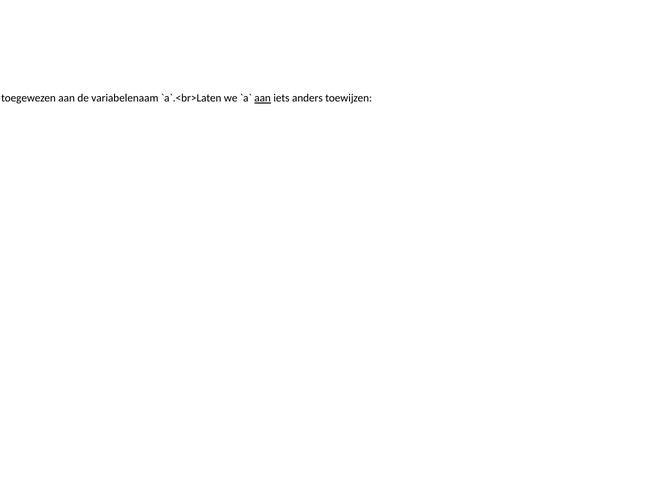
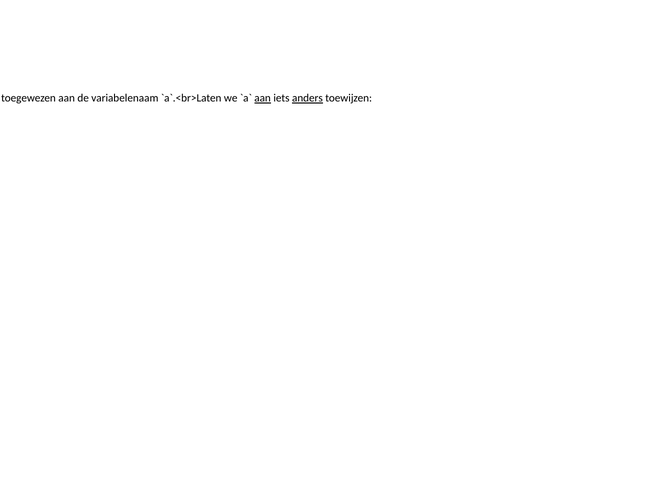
anders underline: none -> present
